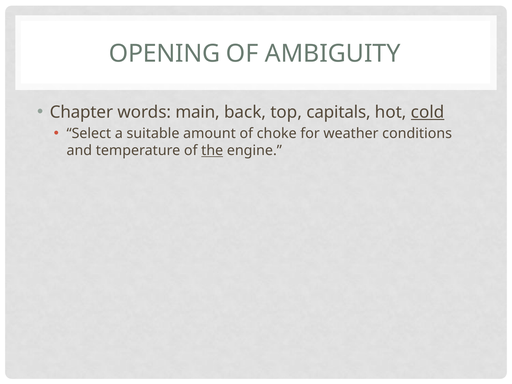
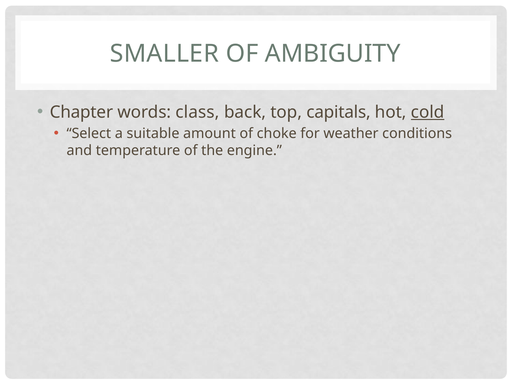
OPENING: OPENING -> SMALLER
main: main -> class
the underline: present -> none
